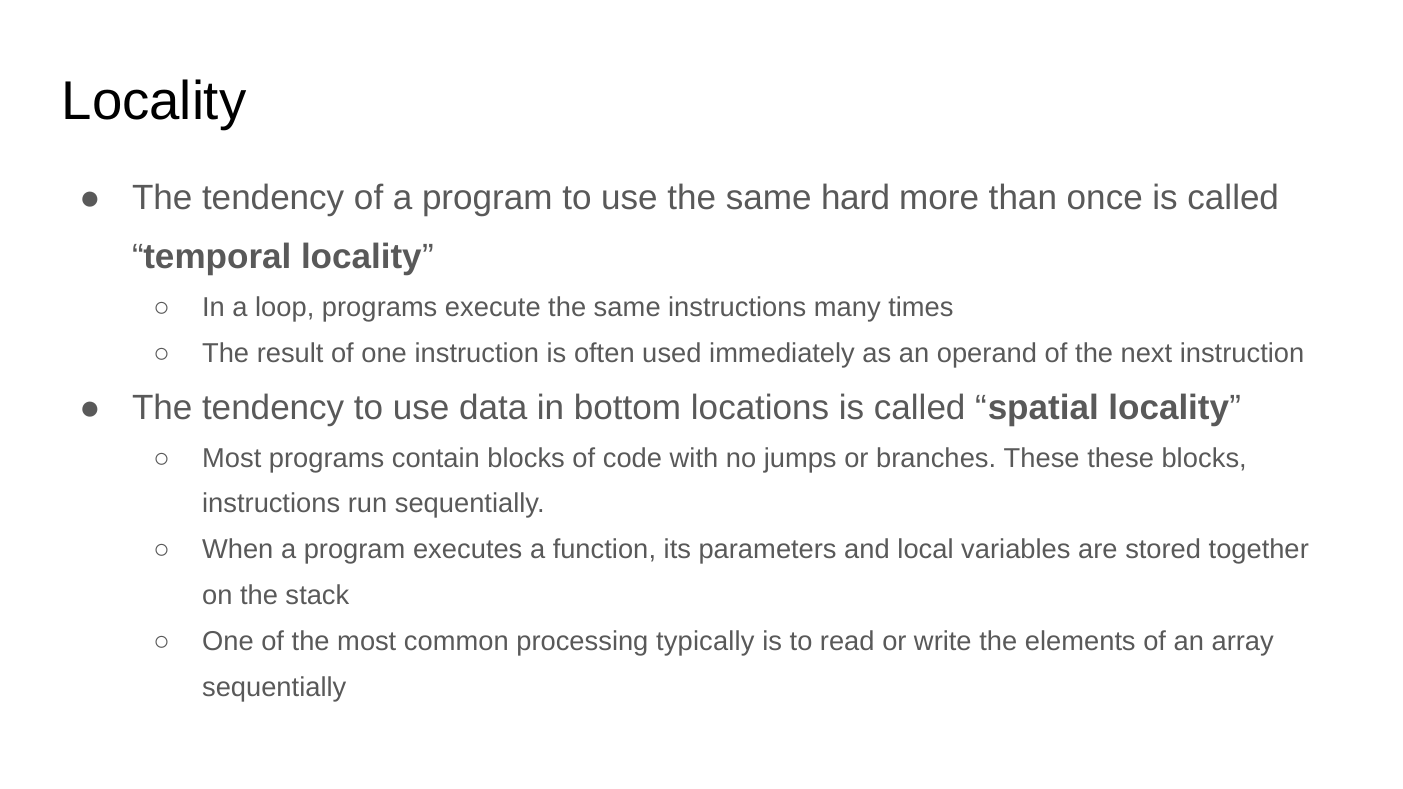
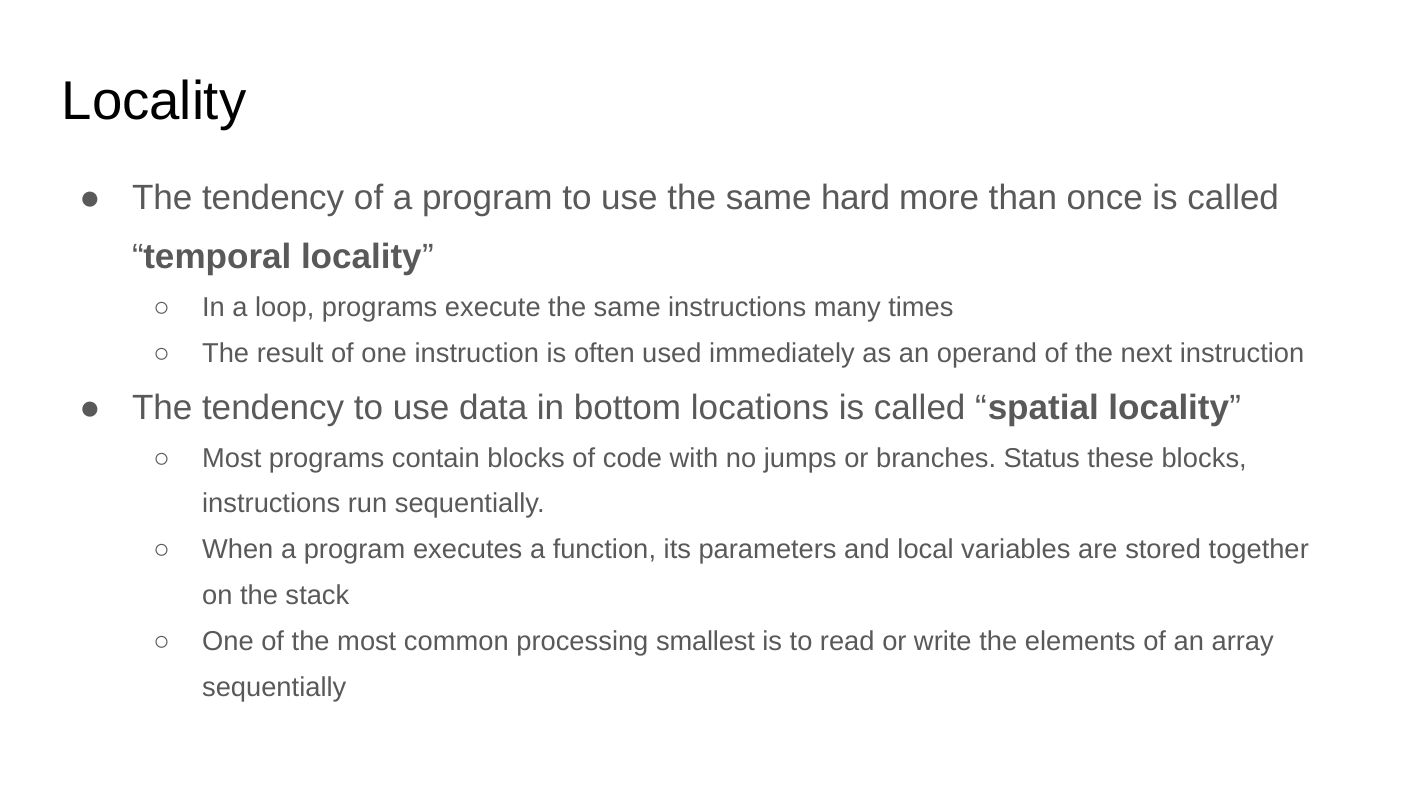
branches These: These -> Status
typically: typically -> smallest
